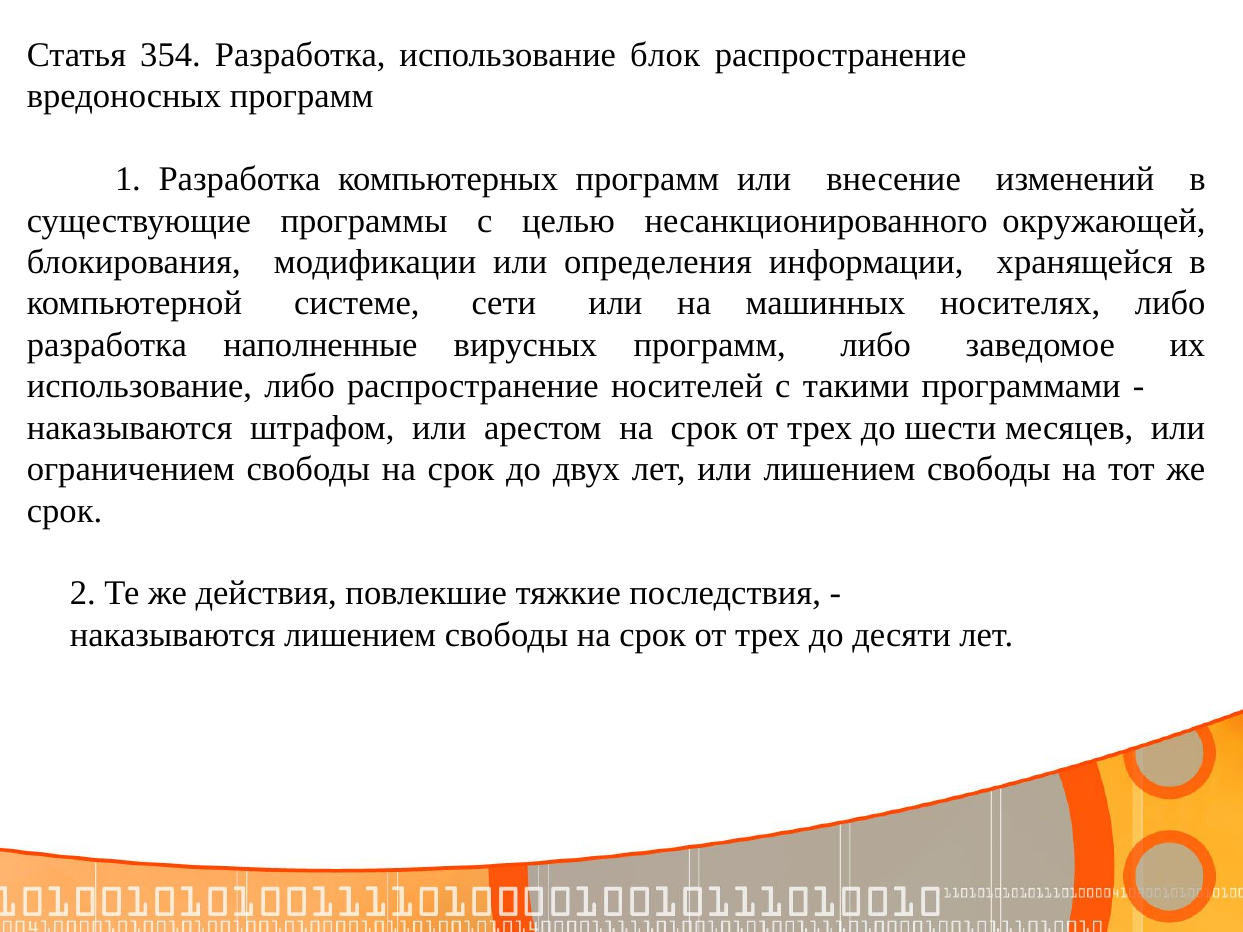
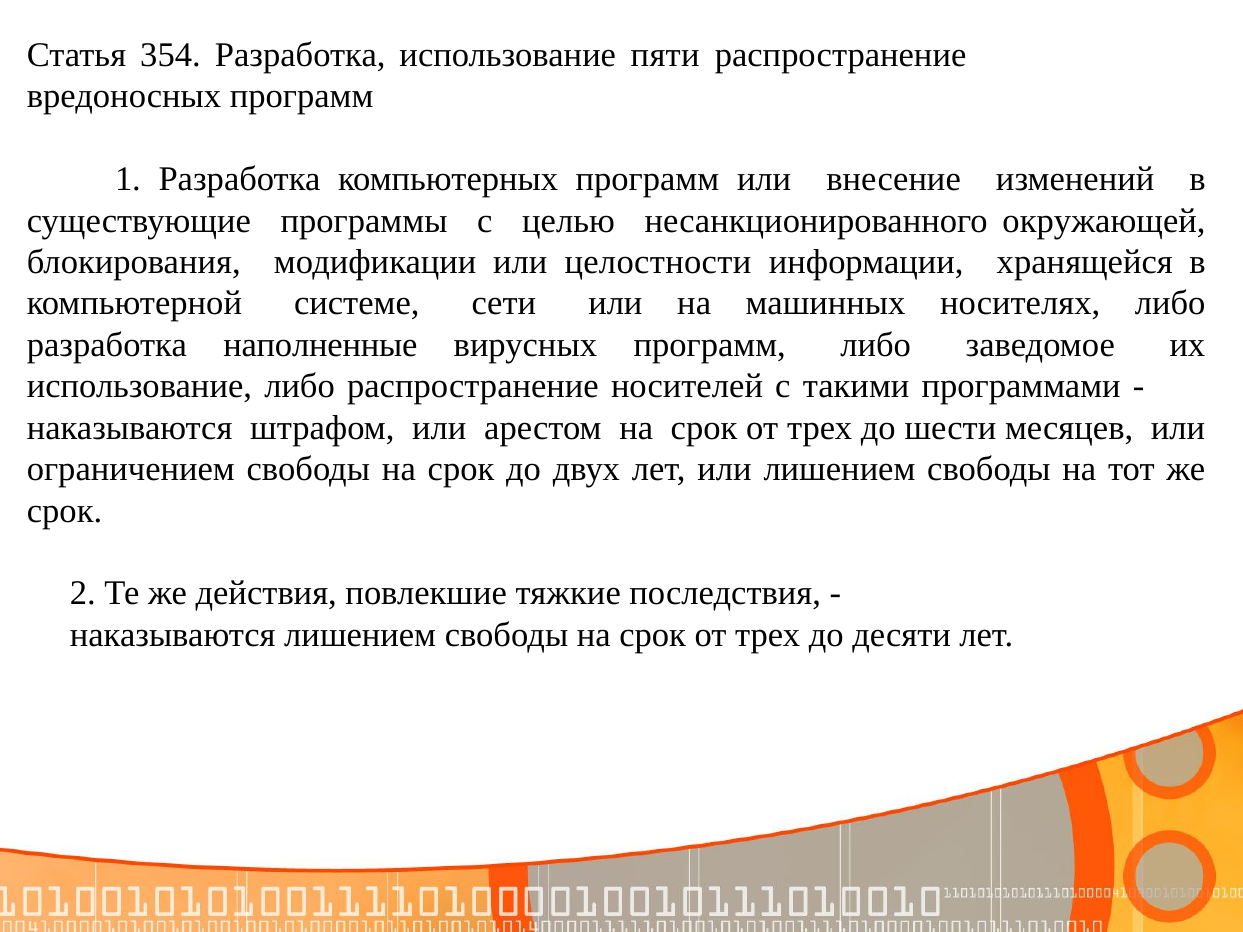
блок: блок -> пяти
определения: определения -> целостности
